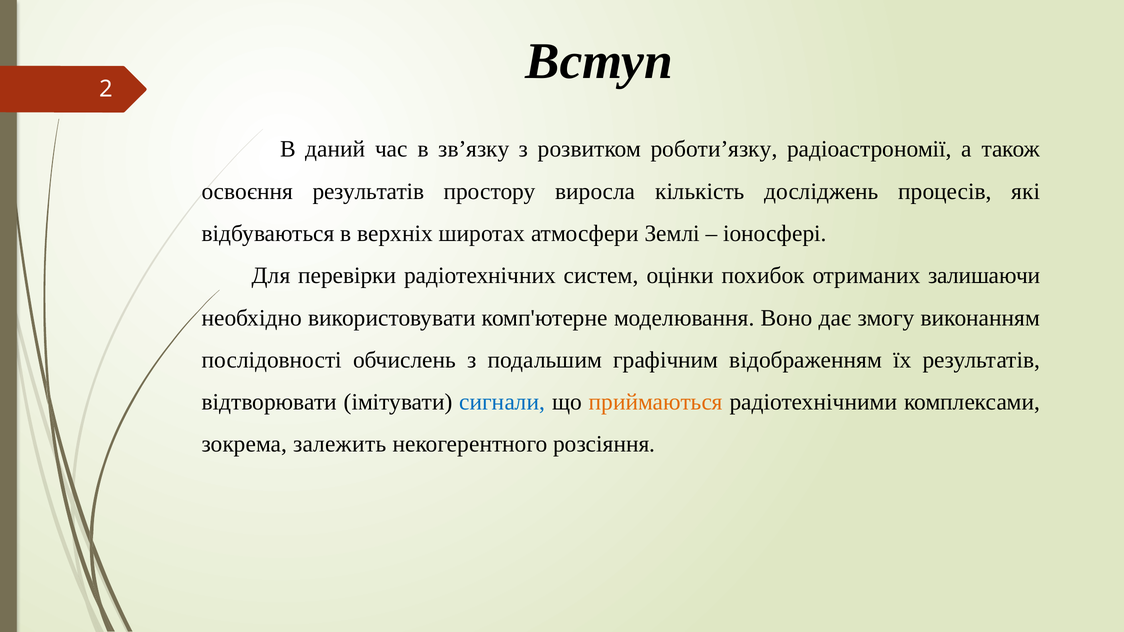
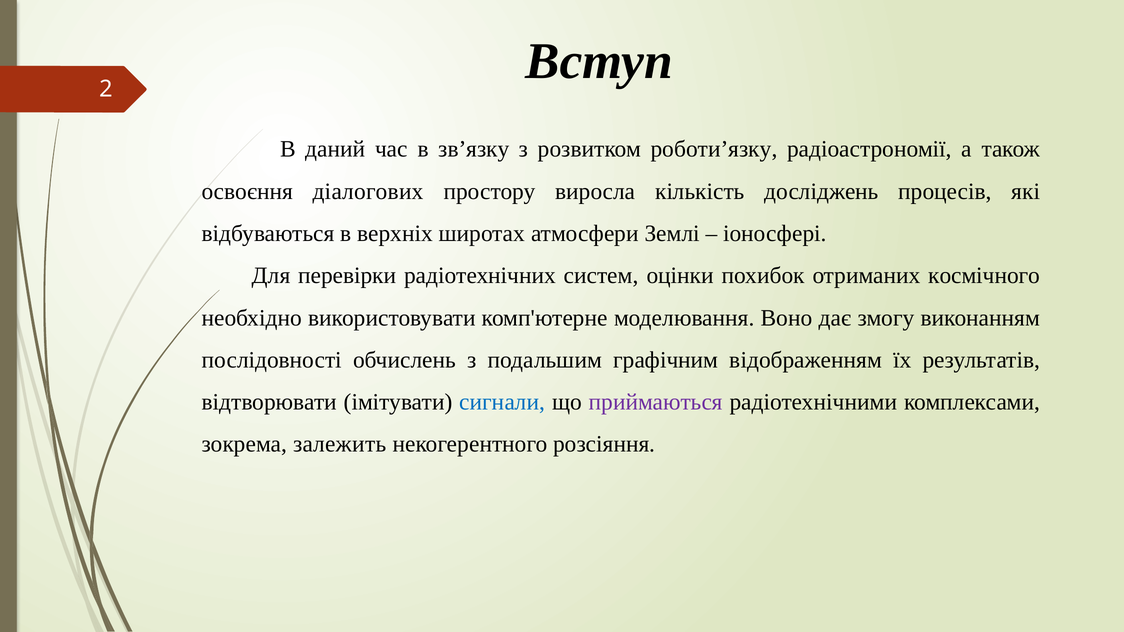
освоєння результатів: результатів -> діалогових
залишаючи: залишаючи -> космічного
приймаються colour: orange -> purple
